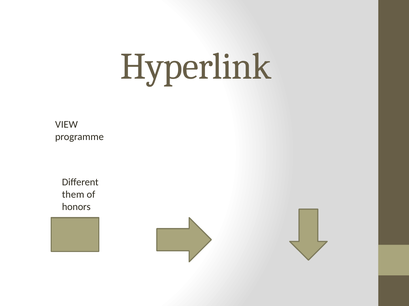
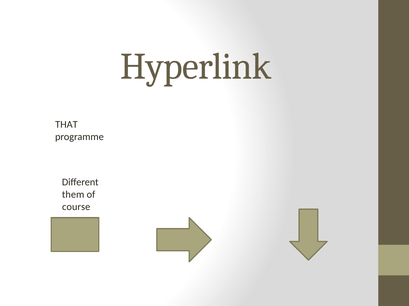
VIEW: VIEW -> THAT
honors: honors -> course
